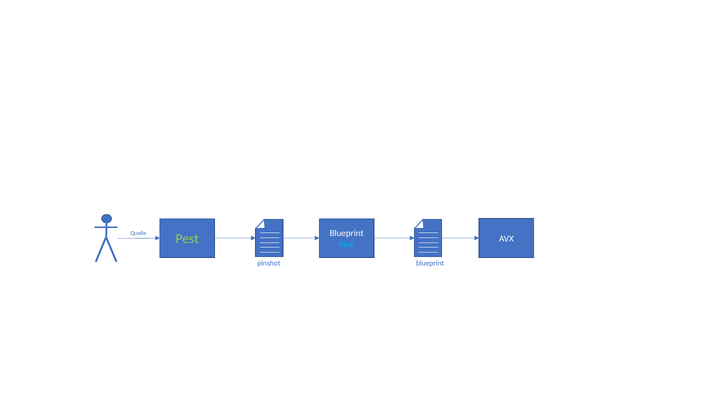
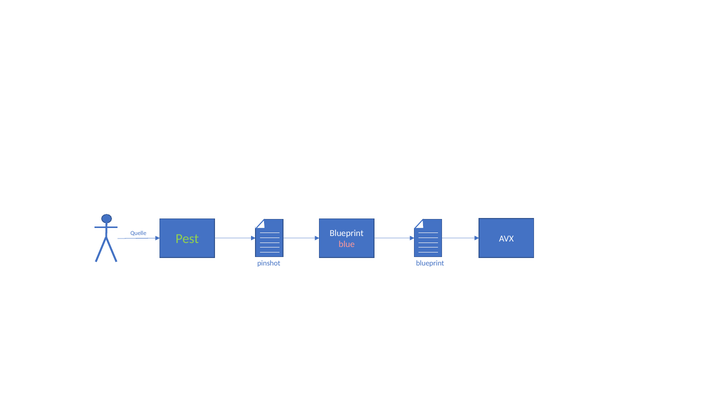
blue colour: light blue -> pink
